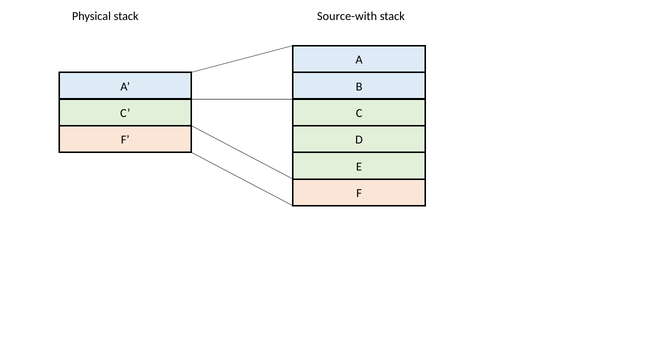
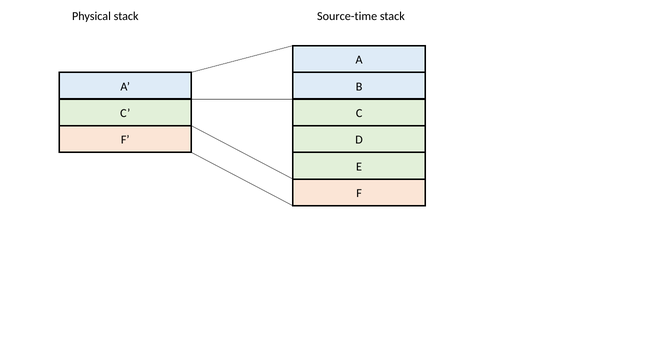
Source-with: Source-with -> Source-time
